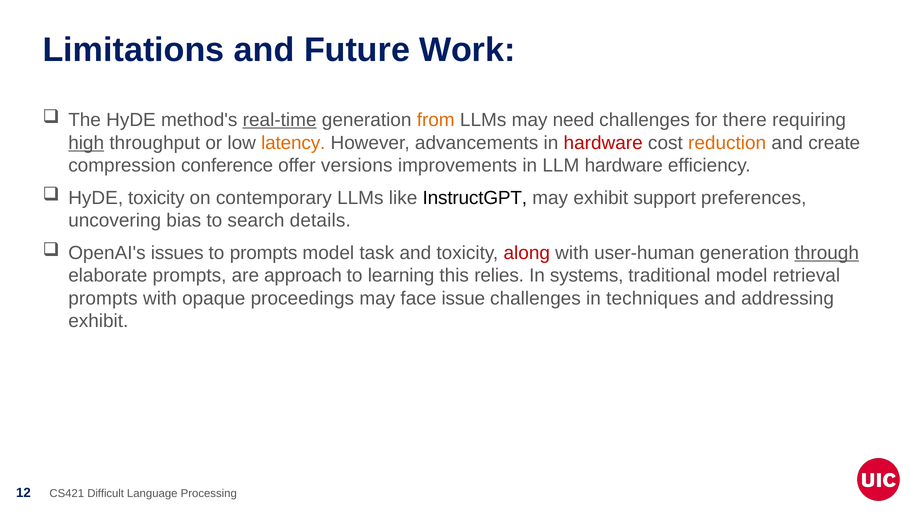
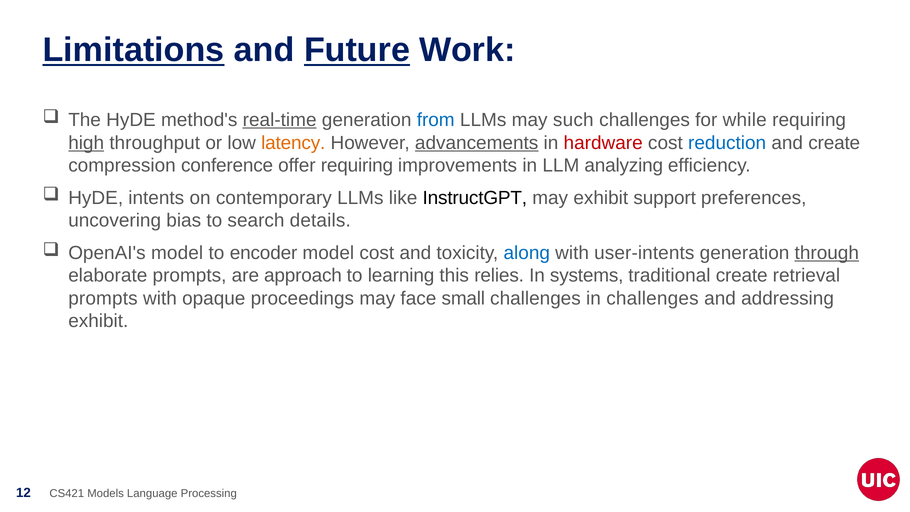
Limitations underline: none -> present
Future underline: none -> present
from colour: orange -> blue
need: need -> such
there: there -> while
advancements underline: none -> present
reduction colour: orange -> blue
offer versions: versions -> requiring
LLM hardware: hardware -> analyzing
HyDE toxicity: toxicity -> intents
OpenAI's issues: issues -> model
to prompts: prompts -> encoder
model task: task -> cost
along colour: red -> blue
user-human: user-human -> user-intents
traditional model: model -> create
issue: issue -> small
in techniques: techniques -> challenges
Difficult: Difficult -> Models
